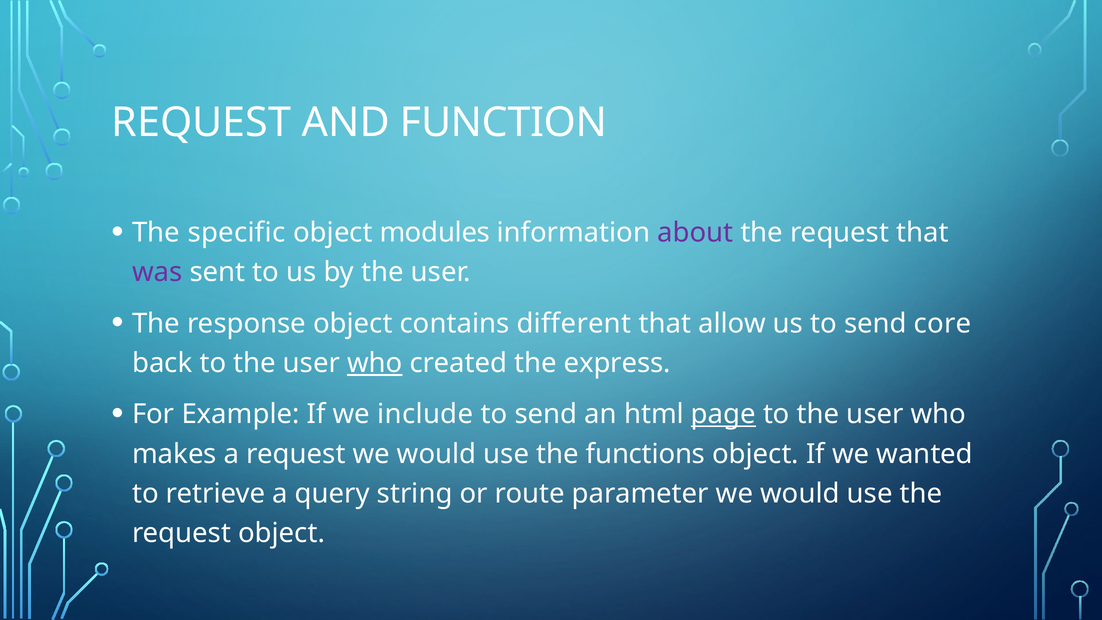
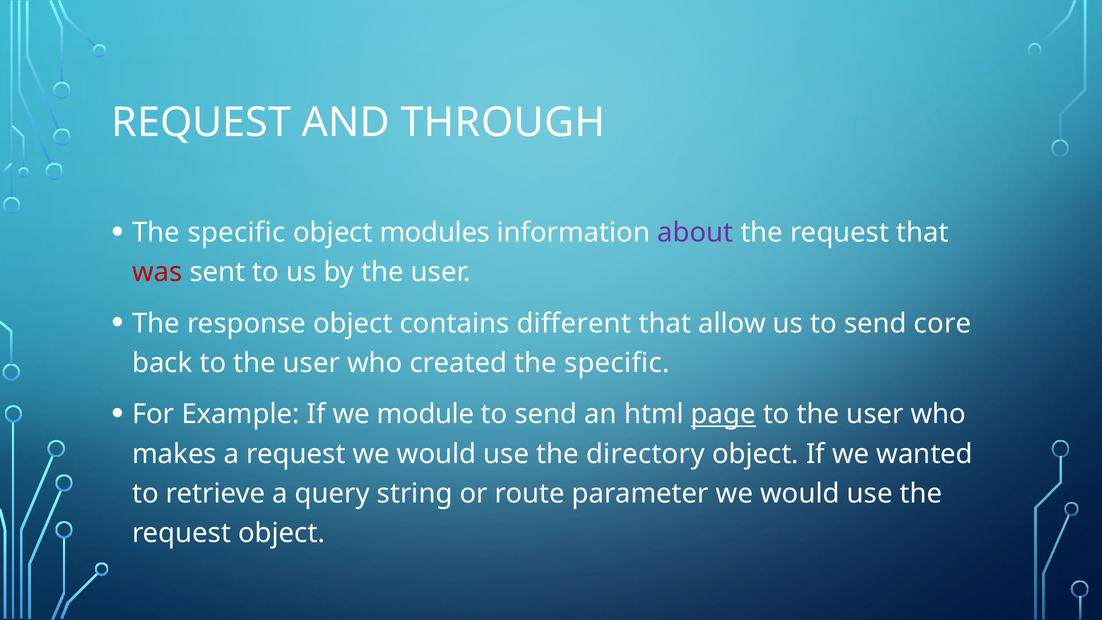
FUNCTION: FUNCTION -> THROUGH
was colour: purple -> red
who at (375, 363) underline: present -> none
created the express: express -> specific
include: include -> module
functions: functions -> directory
